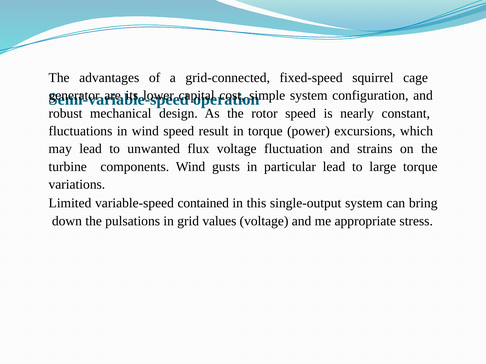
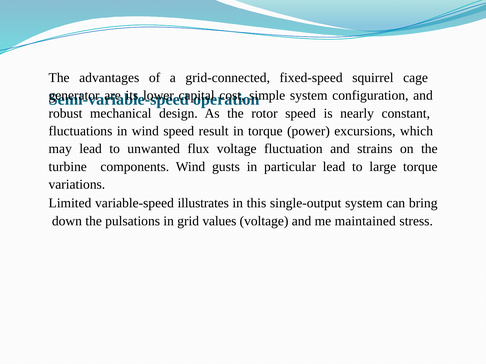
contained: contained -> illustrates
appropriate: appropriate -> maintained
